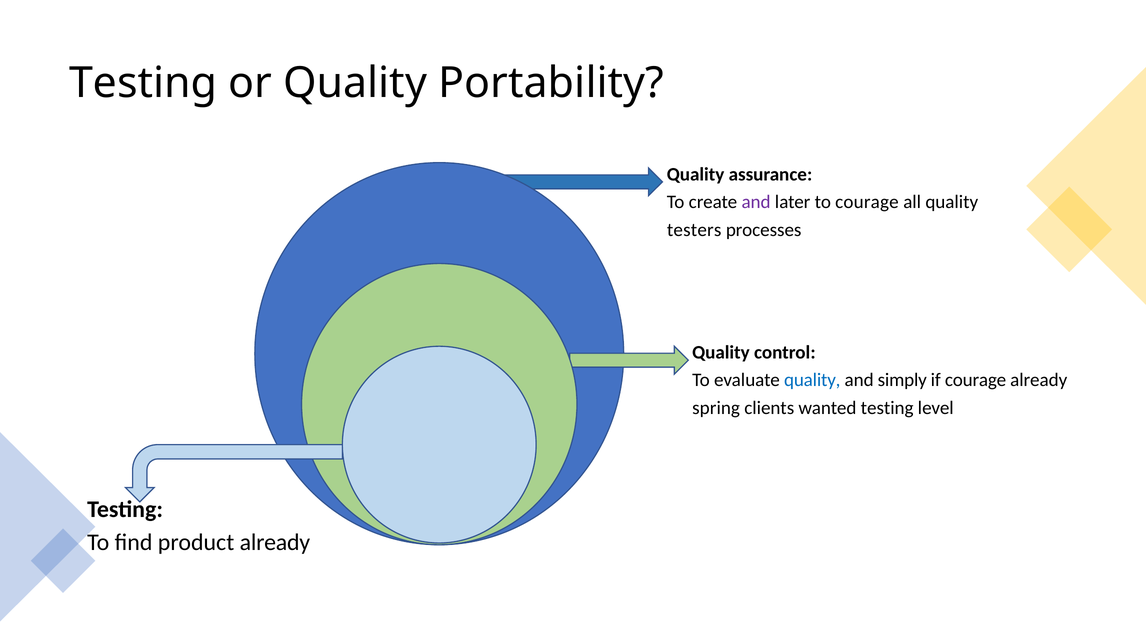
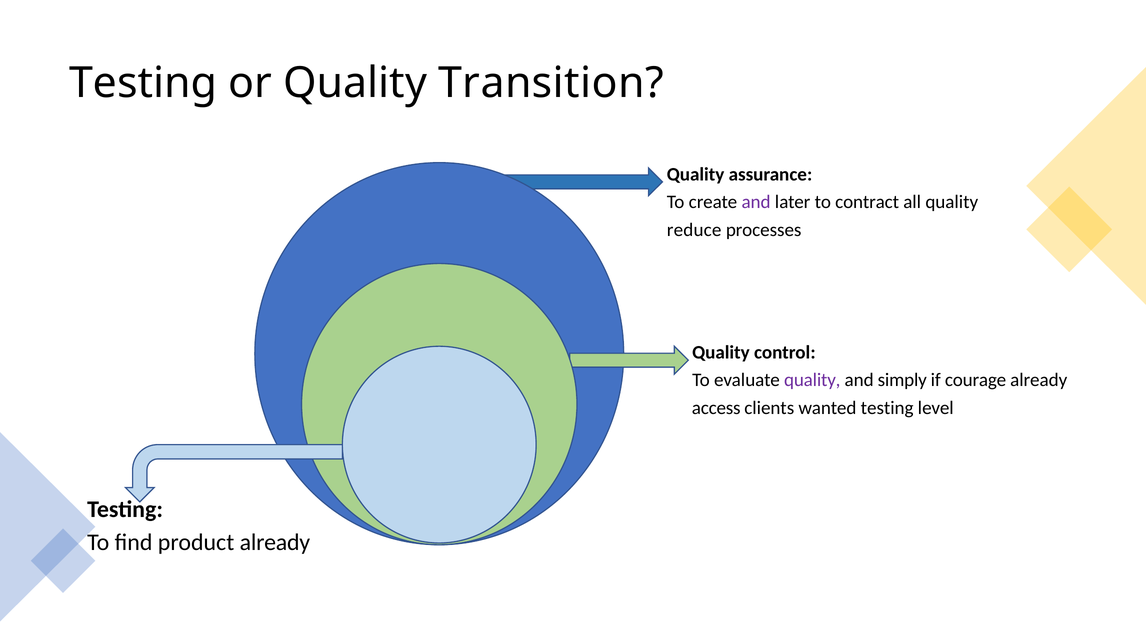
Portability: Portability -> Transition
to courage: courage -> contract
testers: testers -> reduce
quality at (812, 381) colour: blue -> purple
spring: spring -> access
